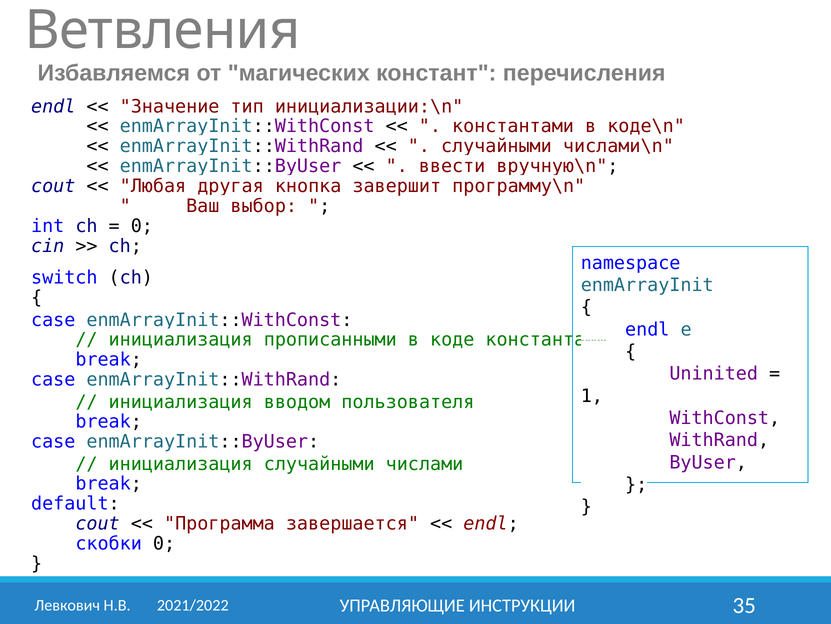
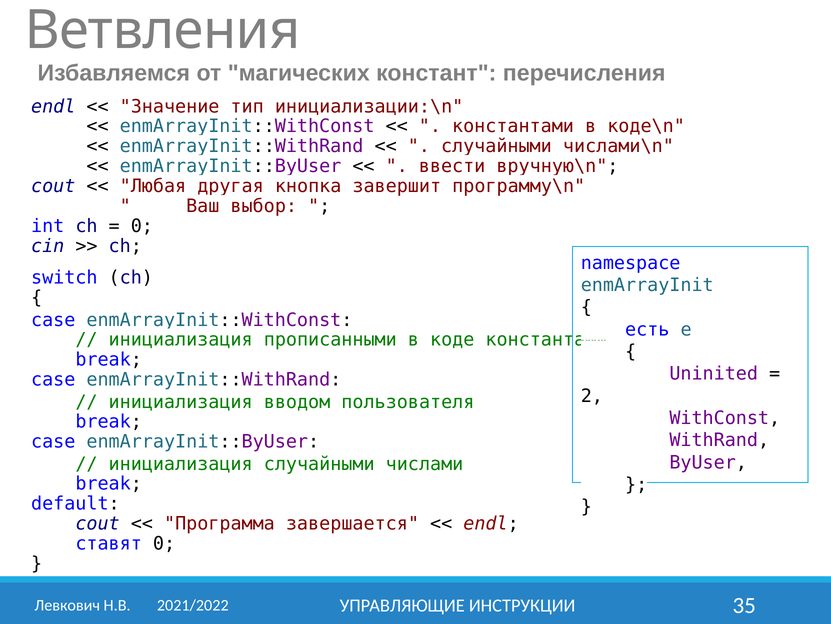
endl at (647, 329): endl -> есть
1: 1 -> 2
скобки: скобки -> ставят
